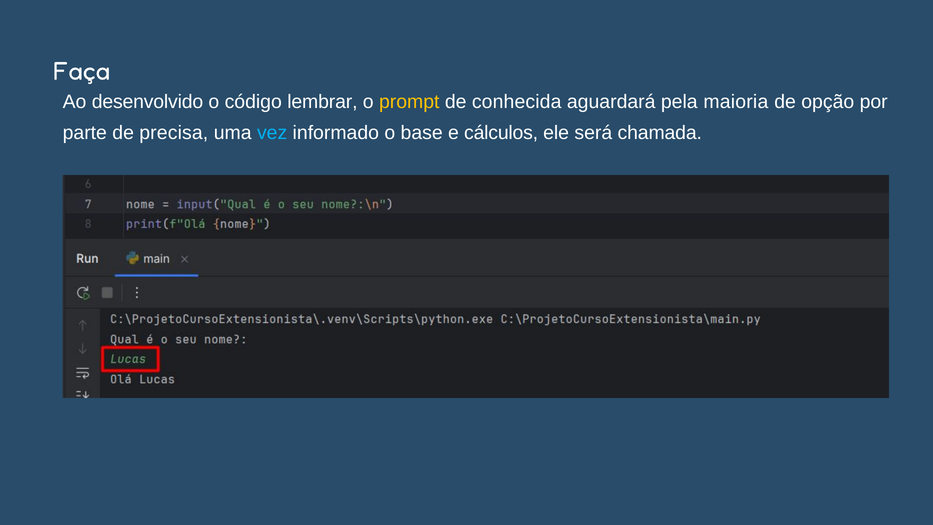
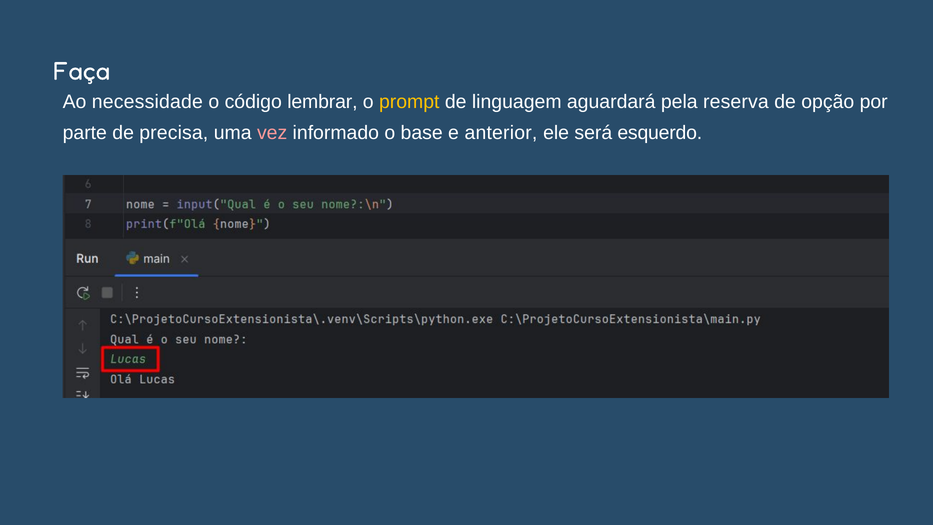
desenvolvido: desenvolvido -> necessidade
conhecida: conhecida -> linguagem
maioria: maioria -> reserva
vez colour: light blue -> pink
cálculos: cálculos -> anterior
chamada: chamada -> esquerdo
